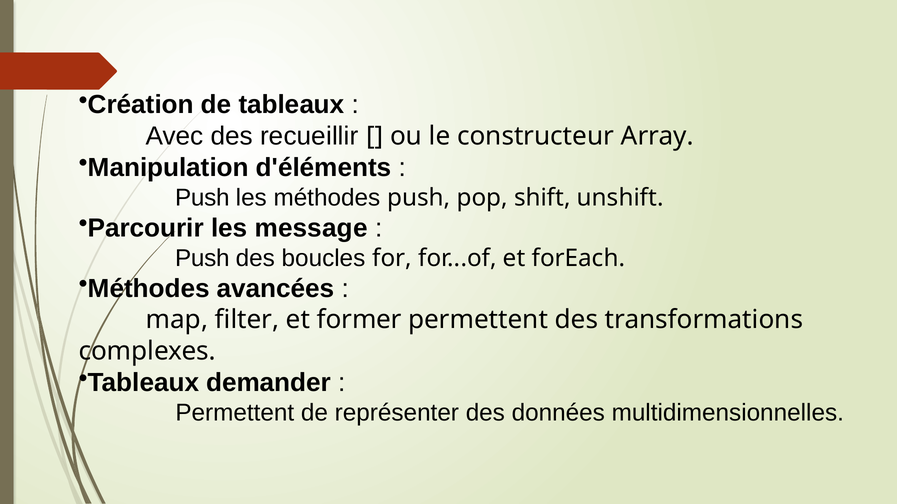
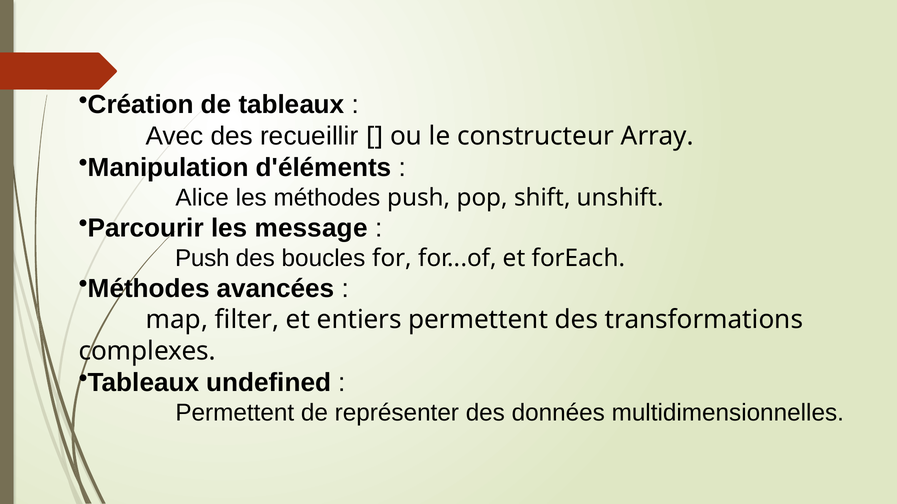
Push at (202, 198): Push -> Alice
former: former -> entiers
demander: demander -> undefined
